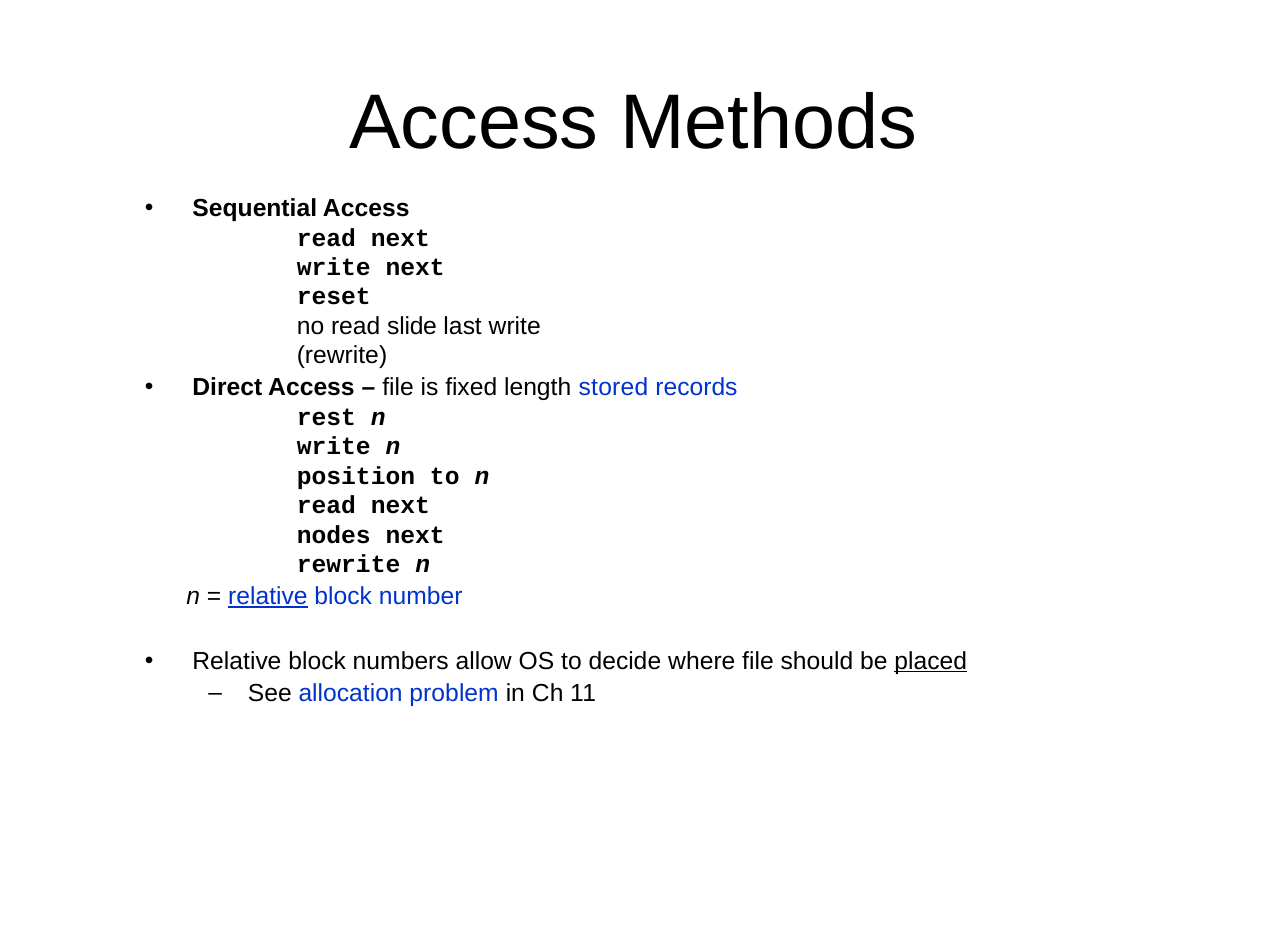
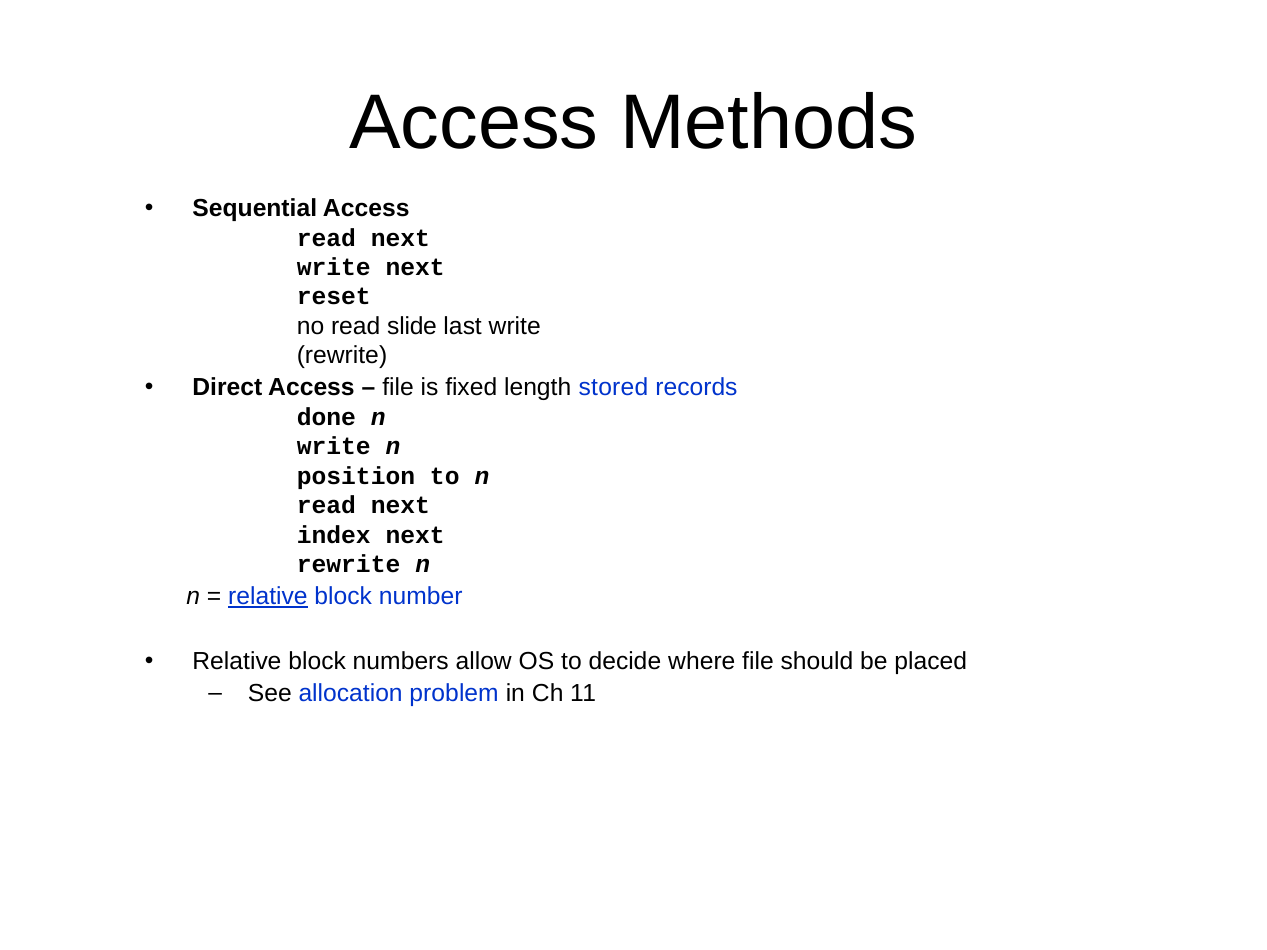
rest: rest -> done
nodes: nodes -> index
placed underline: present -> none
